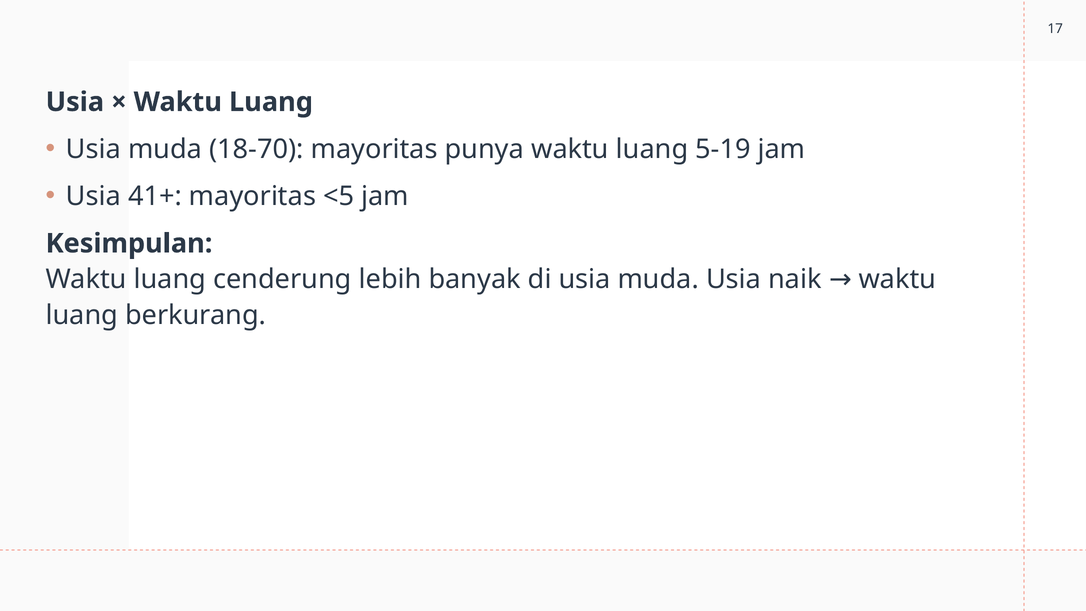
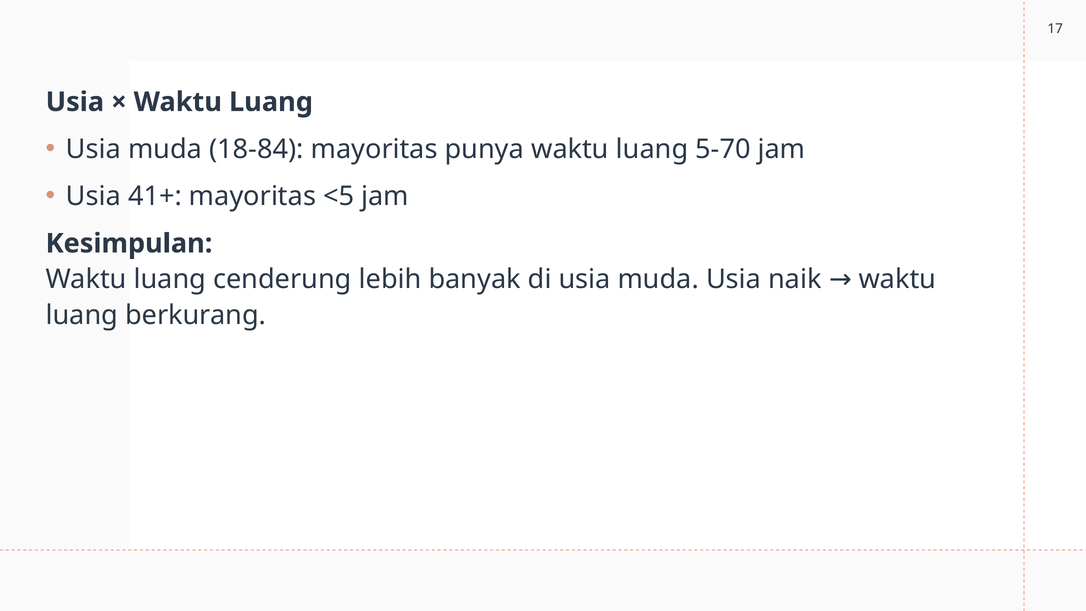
18-70: 18-70 -> 18-84
5-19: 5-19 -> 5-70
